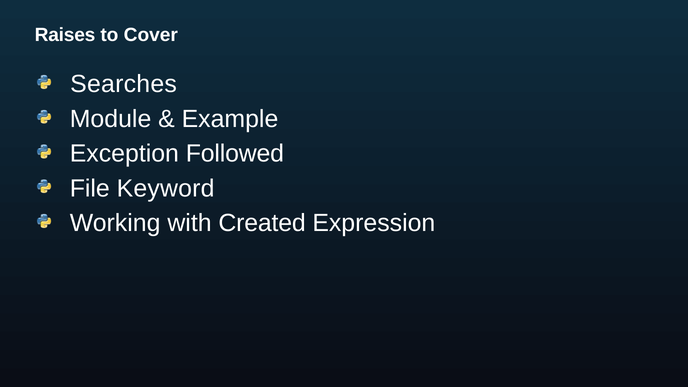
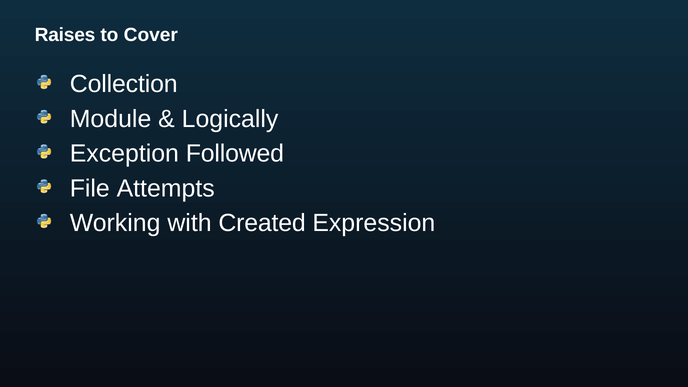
Searches: Searches -> Collection
Example: Example -> Logically
Keyword: Keyword -> Attempts
